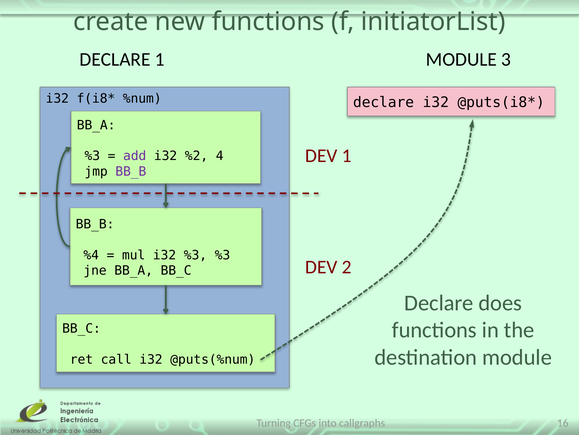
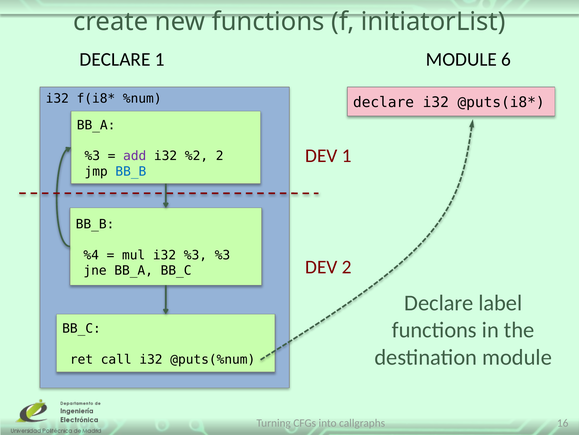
3: 3 -> 6
%2 4: 4 -> 2
BB_B at (131, 171) colour: purple -> blue
does: does -> label
